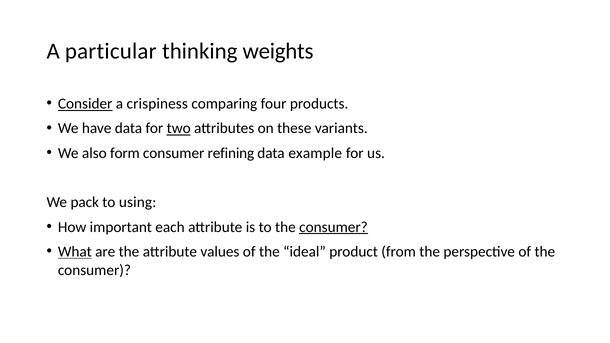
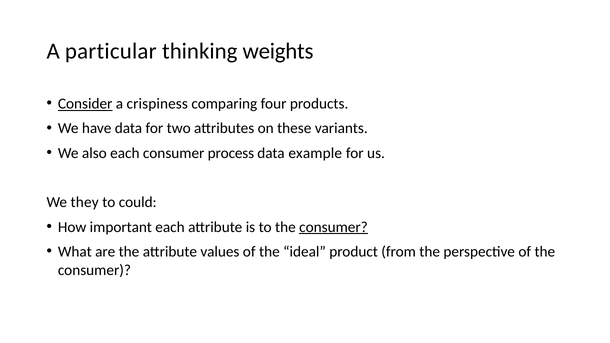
two underline: present -> none
also form: form -> each
refining: refining -> process
pack: pack -> they
using: using -> could
What underline: present -> none
